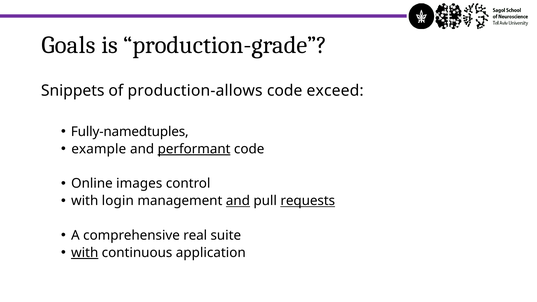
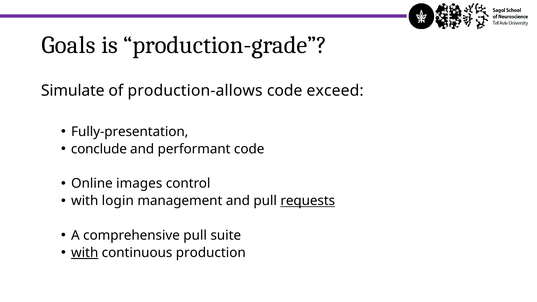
Snippets: Snippets -> Simulate
Fully-namedtuples: Fully-namedtuples -> Fully-presentation
example: example -> conclude
performant underline: present -> none
and at (238, 201) underline: present -> none
comprehensive real: real -> pull
application: application -> production
